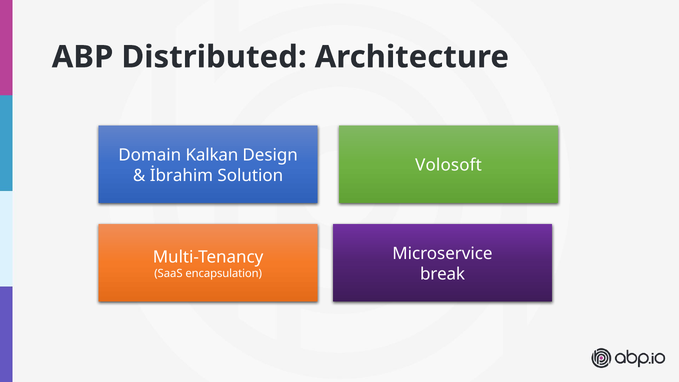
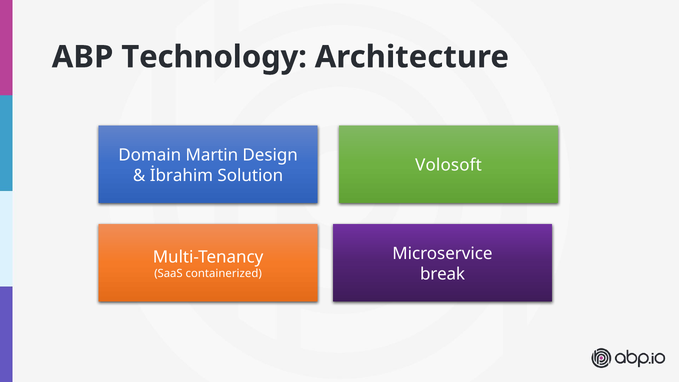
Distributed: Distributed -> Technology
Kalkan: Kalkan -> Martin
encapsulation: encapsulation -> containerized
